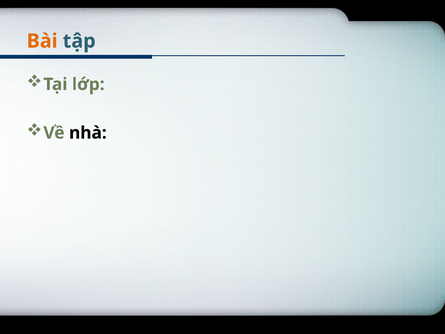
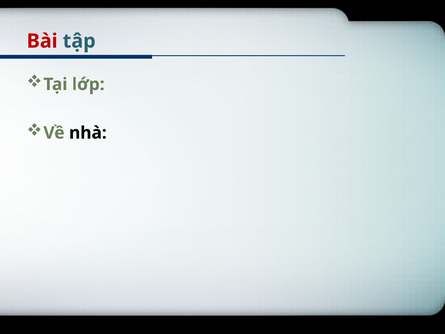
Bài colour: orange -> red
